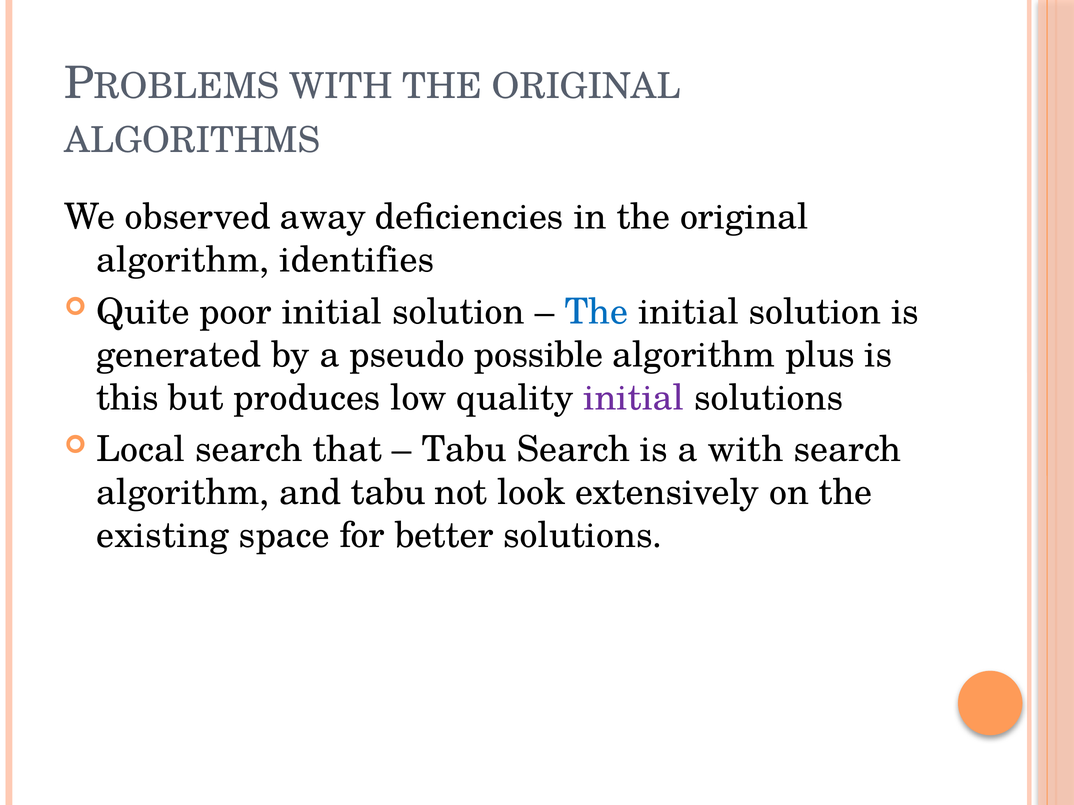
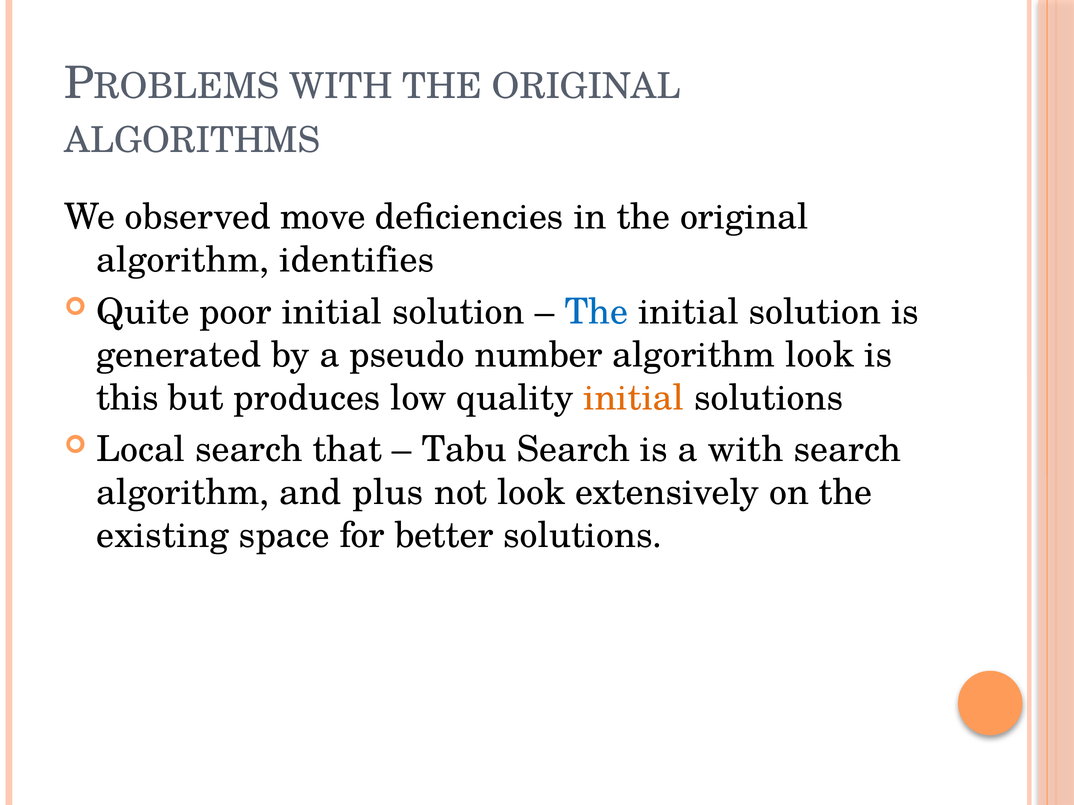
away: away -> move
possible: possible -> number
algorithm plus: plus -> look
initial at (634, 398) colour: purple -> orange
and tabu: tabu -> plus
